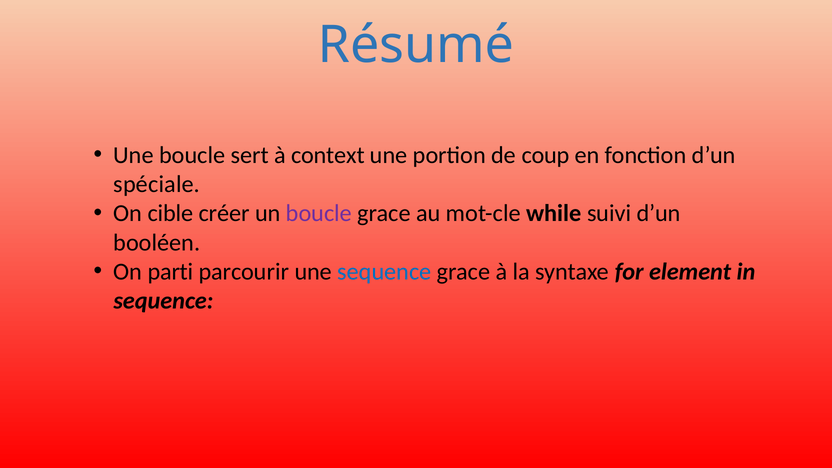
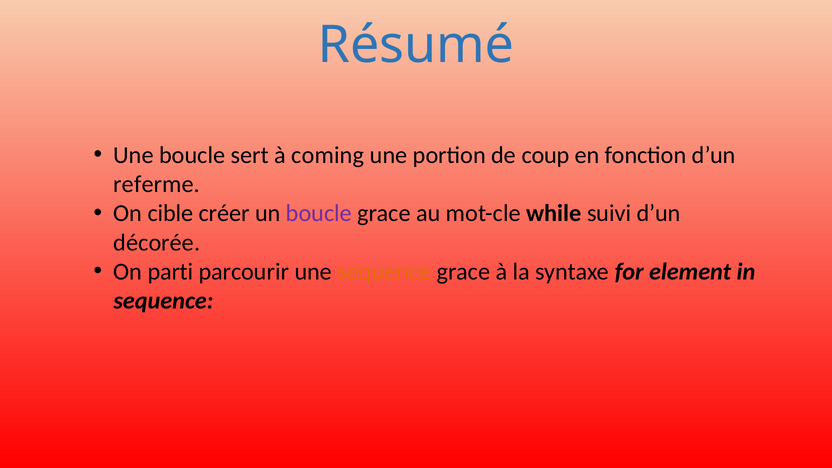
context: context -> coming
spéciale: spéciale -> referme
booléen: booléen -> décorée
sequence at (384, 272) colour: blue -> orange
